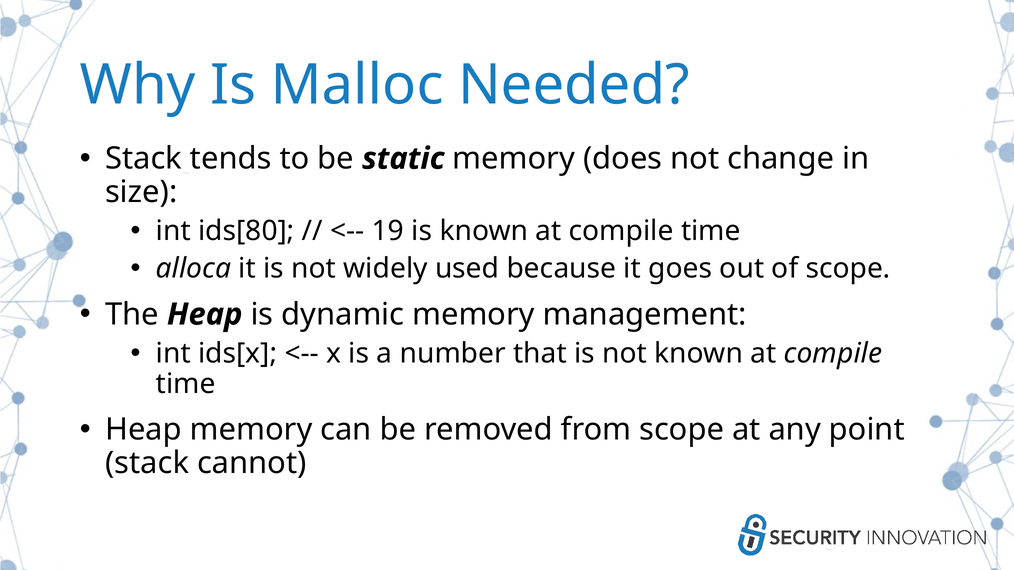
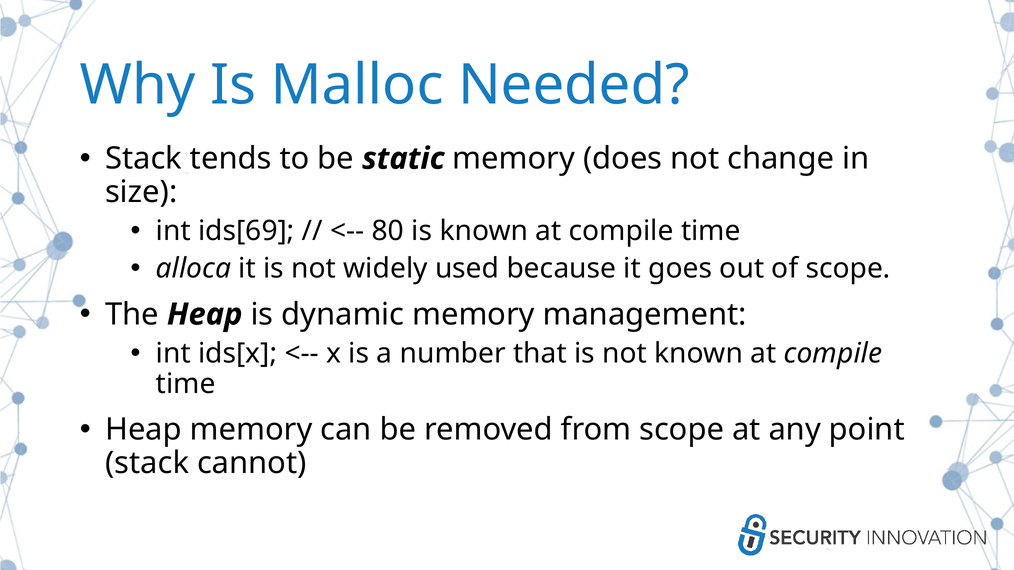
ids[80: ids[80 -> ids[69
19: 19 -> 80
